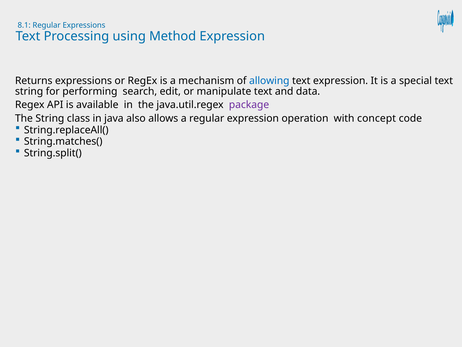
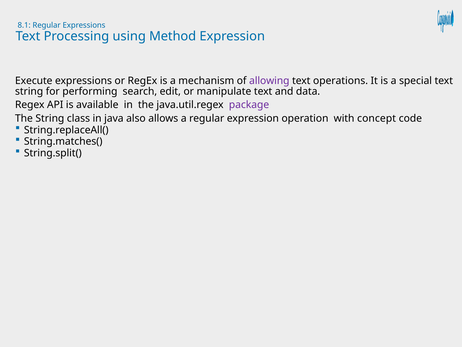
Returns: Returns -> Execute
allowing colour: blue -> purple
text expression: expression -> operations
